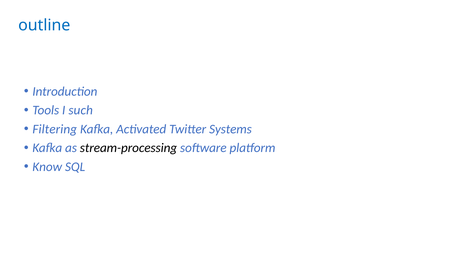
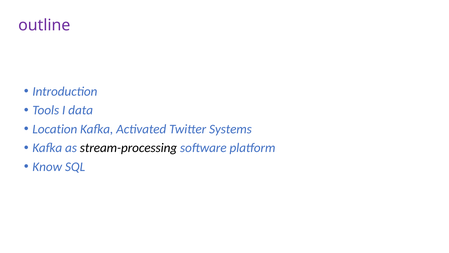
outline colour: blue -> purple
such: such -> data
Filtering: Filtering -> Location
